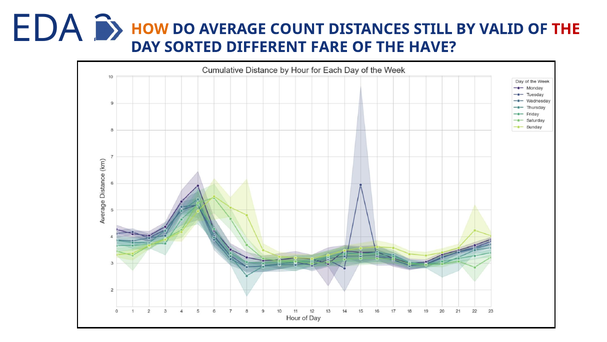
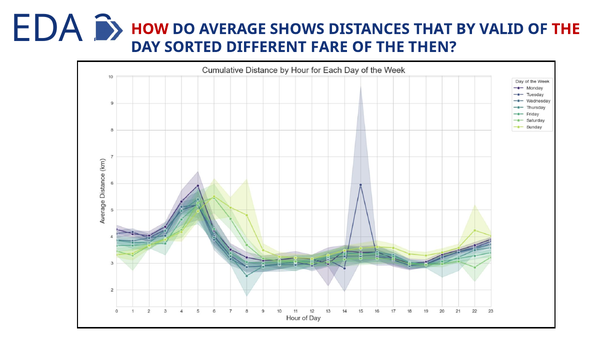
HOW colour: orange -> red
COUNT: COUNT -> SHOWS
STILL: STILL -> THAT
HAVE: HAVE -> THEN
